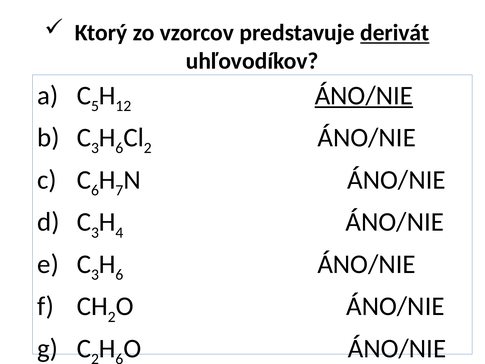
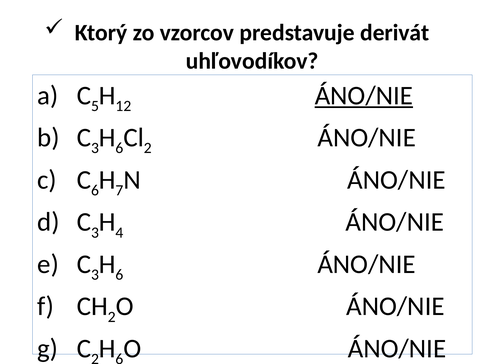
derivát underline: present -> none
